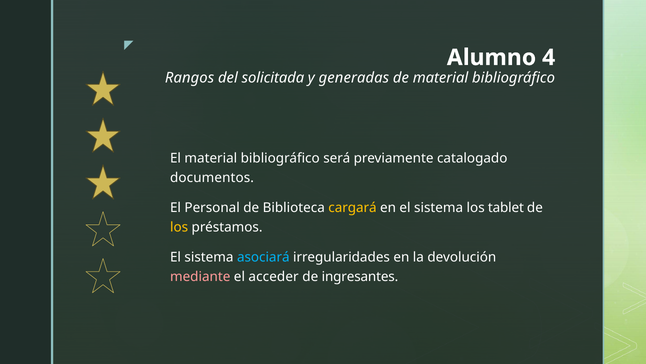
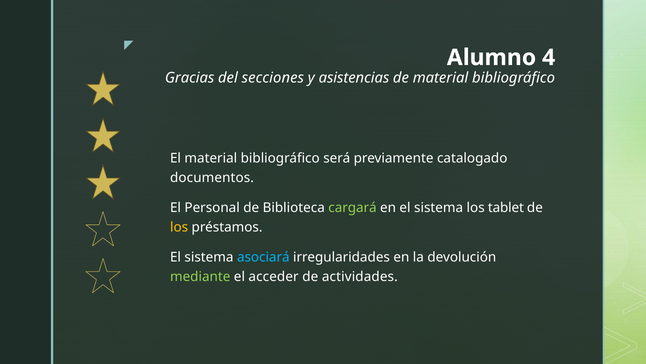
Rangos: Rangos -> Gracias
solicitada: solicitada -> secciones
generadas: generadas -> asistencias
cargará colour: yellow -> light green
mediante colour: pink -> light green
ingresantes: ingresantes -> actividades
